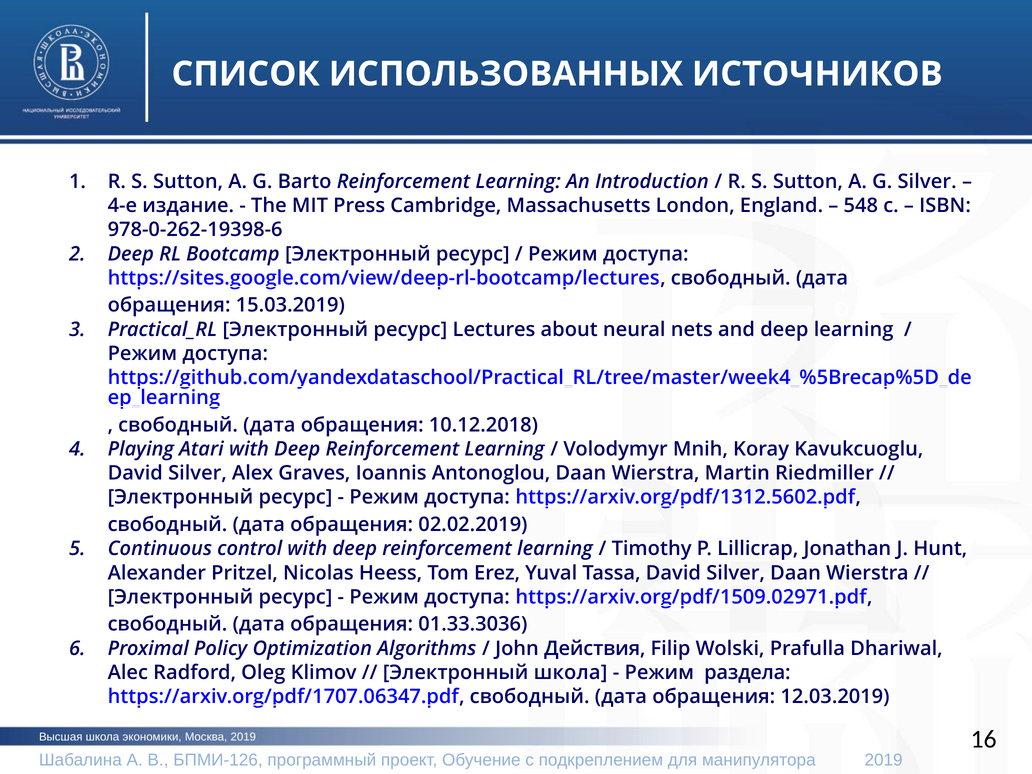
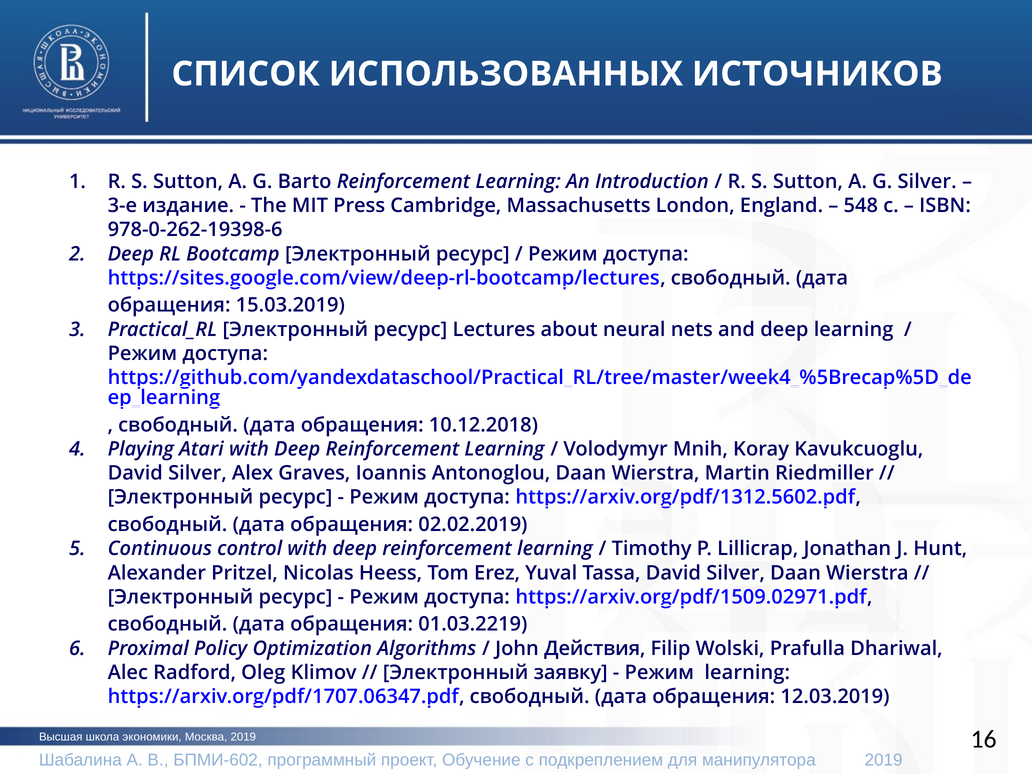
4-е: 4-е -> 3-е
01.33.3036: 01.33.3036 -> 01.03.2219
Электронный школа: школа -> заявку
Режим раздела: раздела -> learning
БПМИ-126: БПМИ-126 -> БПМИ-602
